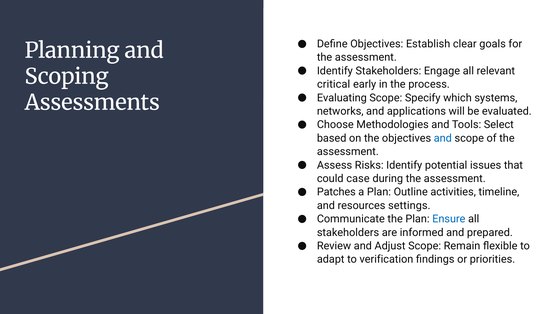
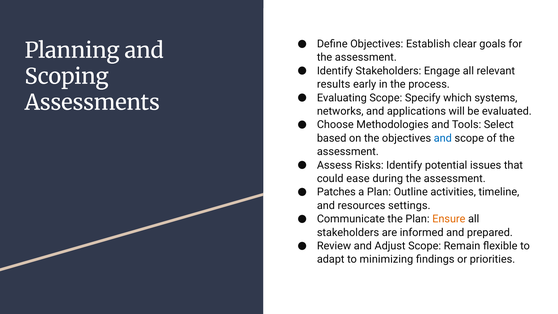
critical: critical -> results
case: case -> ease
Ensure colour: blue -> orange
verification: verification -> minimizing
